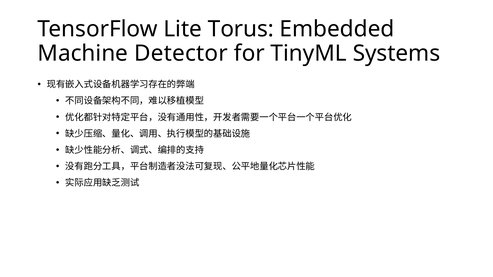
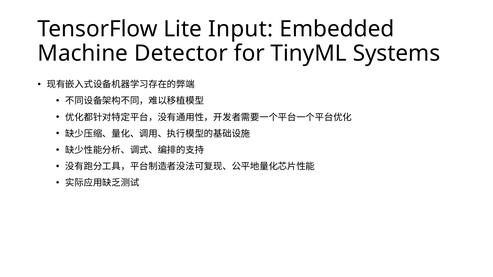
Torus: Torus -> Input
